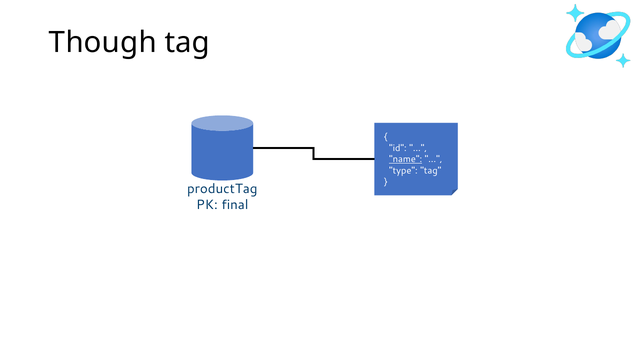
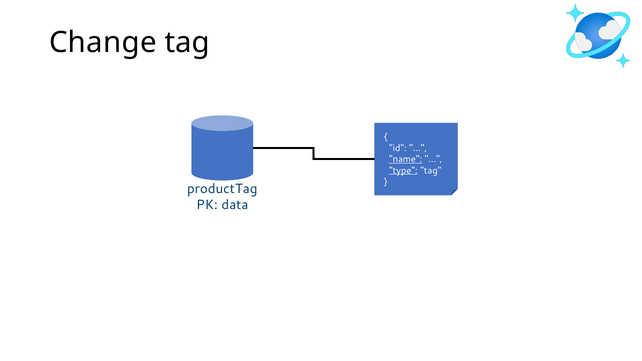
Though: Though -> Change
type underline: none -> present
final: final -> data
